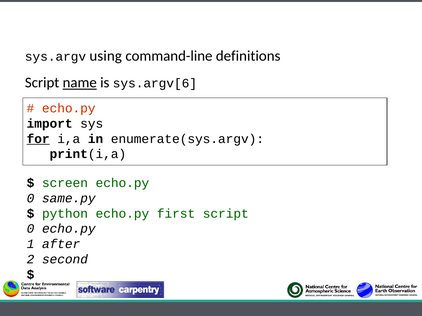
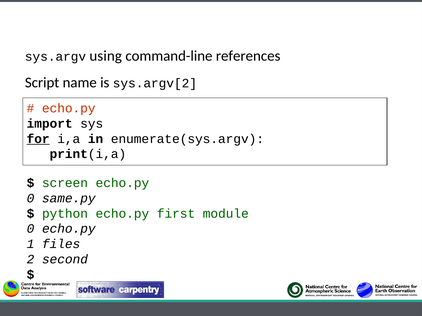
definitions: definitions -> references
name underline: present -> none
sys.argv[6: sys.argv[6 -> sys.argv[2
first script: script -> module
after: after -> files
